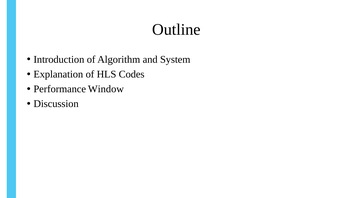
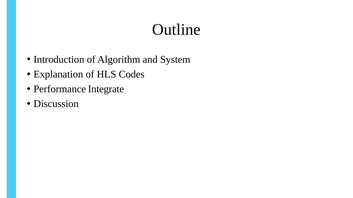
Window: Window -> Integrate
